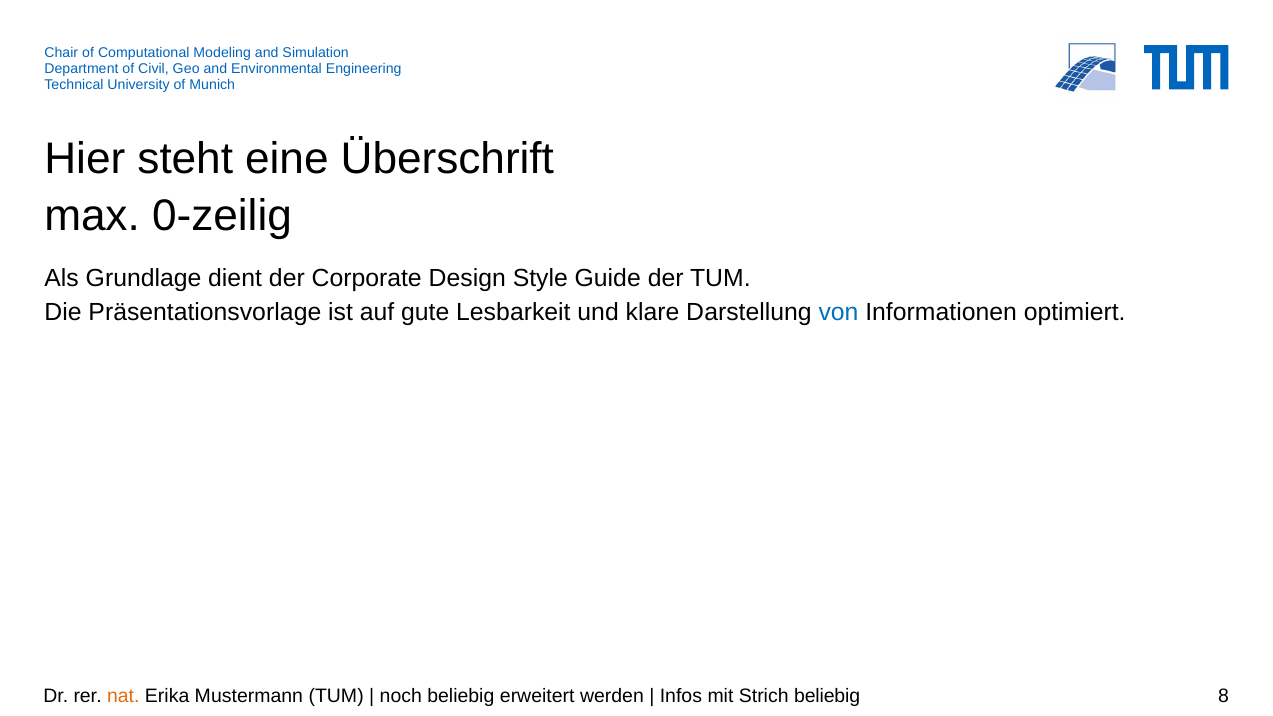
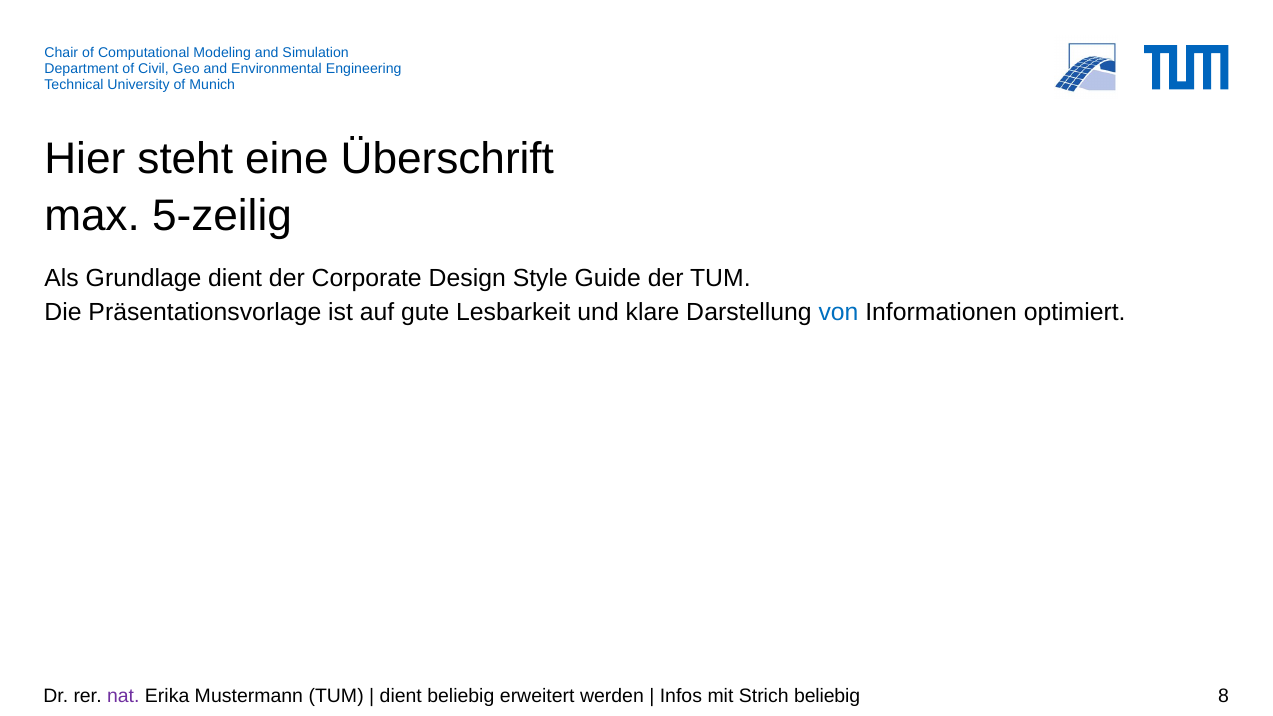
0-zeilig: 0-zeilig -> 5-zeilig
nat colour: orange -> purple
noch at (401, 696): noch -> dient
